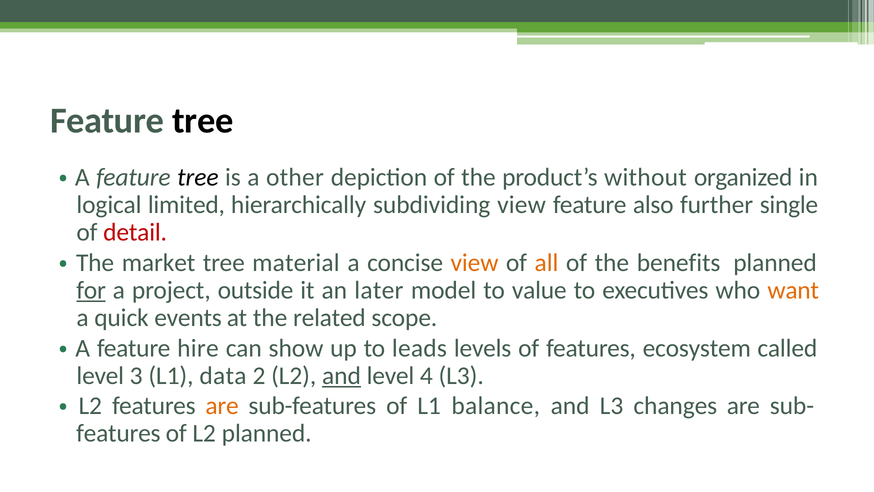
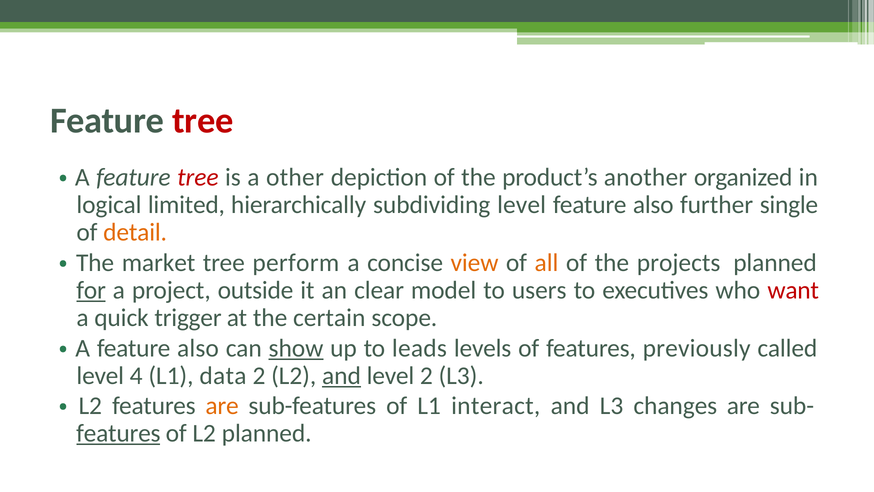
tree at (203, 120) colour: black -> red
tree at (198, 177) colour: black -> red
without: without -> another
subdividing view: view -> level
detail colour: red -> orange
material: material -> perform
benefits: benefits -> projects
later: later -> clear
value: value -> users
want colour: orange -> red
events: events -> trigger
related: related -> certain
A feature hire: hire -> also
show underline: none -> present
ecosystem: ecosystem -> previously
3: 3 -> 4
level 4: 4 -> 2
balance: balance -> interact
features at (118, 433) underline: none -> present
